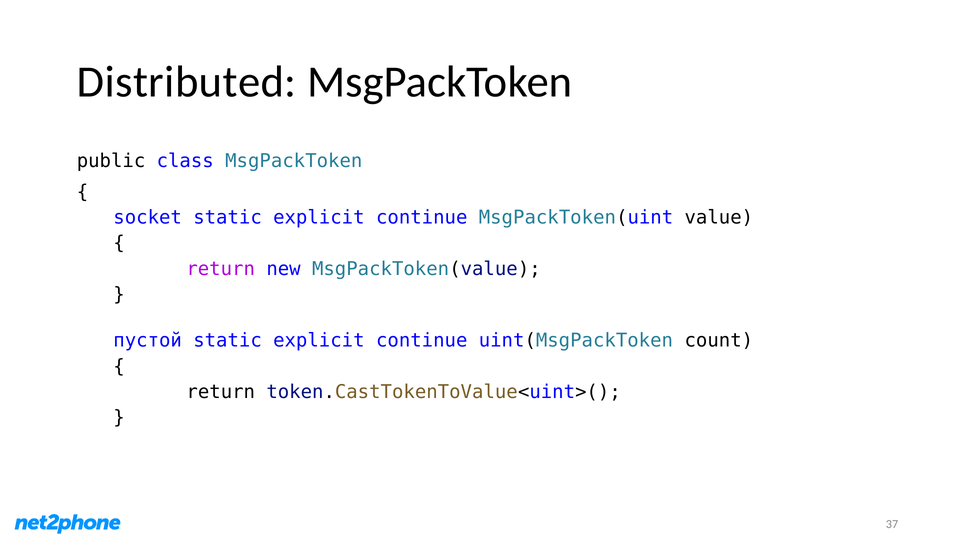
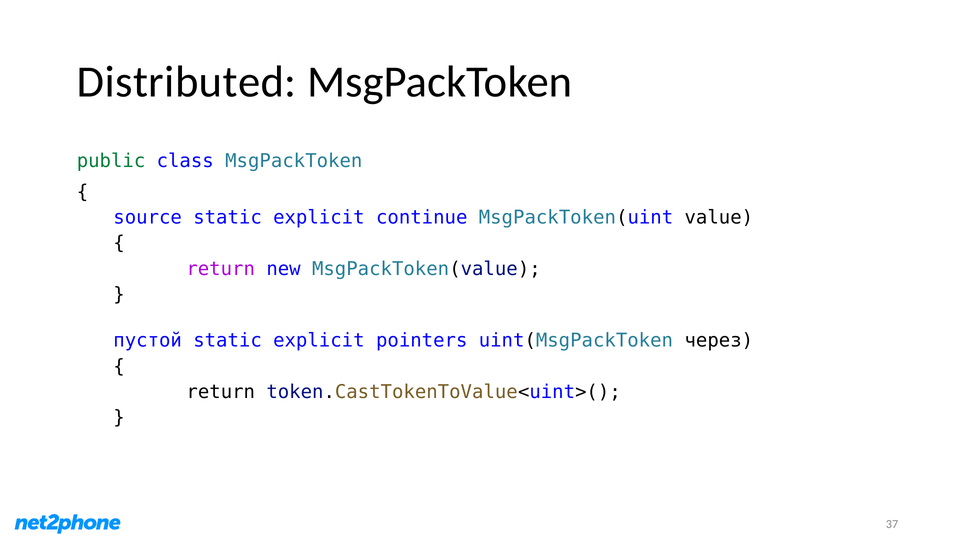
public colour: black -> green
socket: socket -> source
continue at (422, 340): continue -> pointers
count: count -> через
